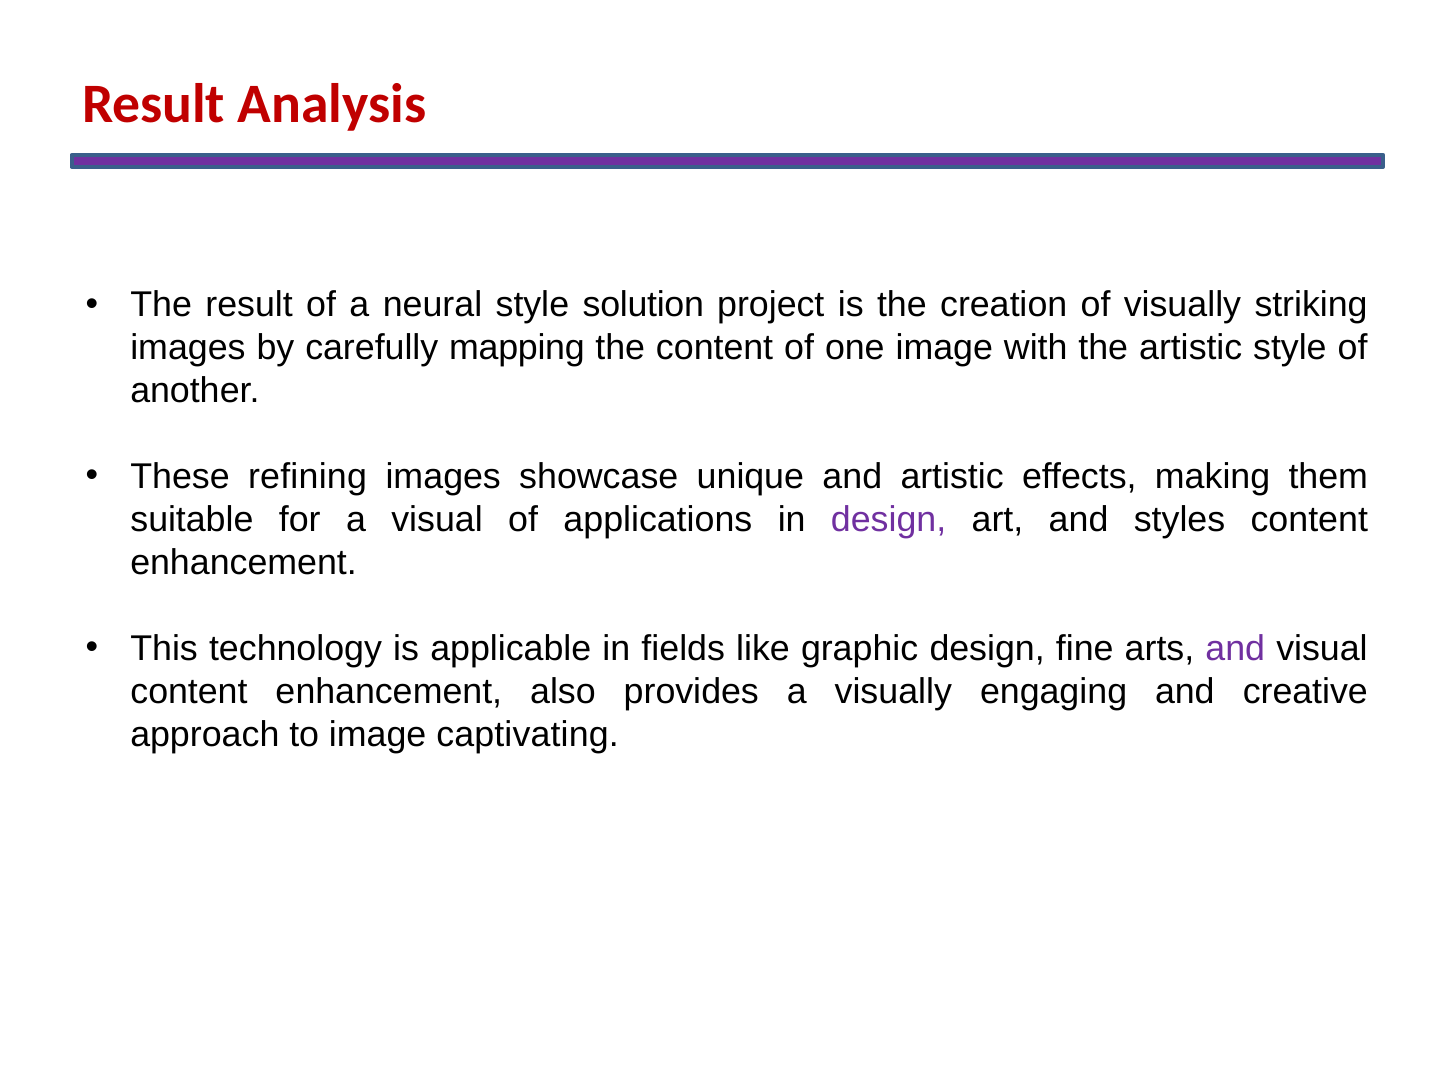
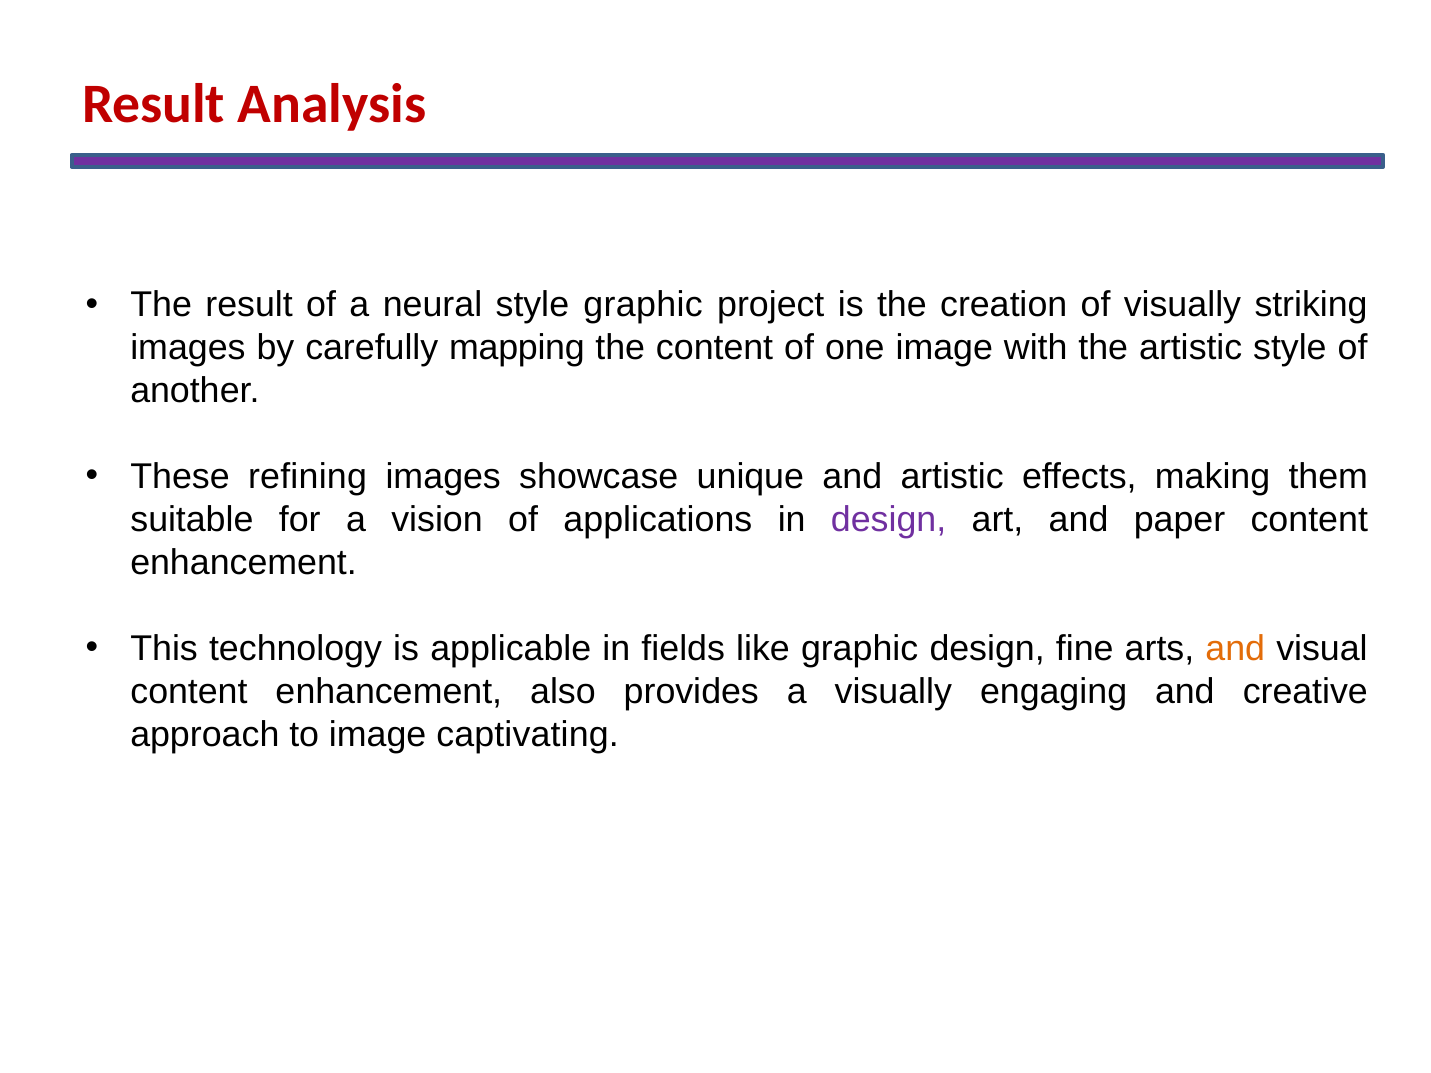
style solution: solution -> graphic
a visual: visual -> vision
styles: styles -> paper
and at (1235, 649) colour: purple -> orange
